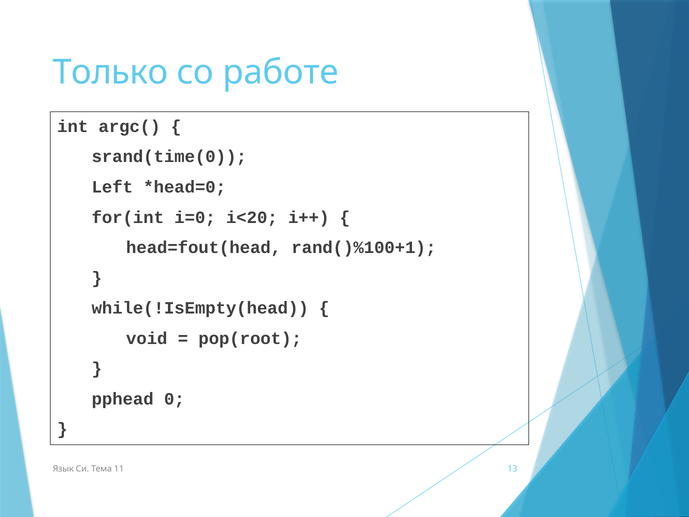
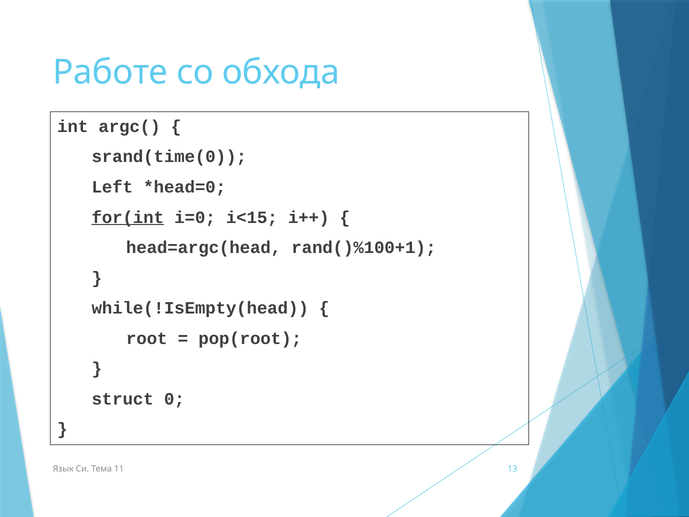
Только: Только -> Работе
работе: работе -> обхода
for(int underline: none -> present
i<20: i<20 -> i<15
head=fout(head: head=fout(head -> head=argc(head
void: void -> root
pphead: pphead -> struct
